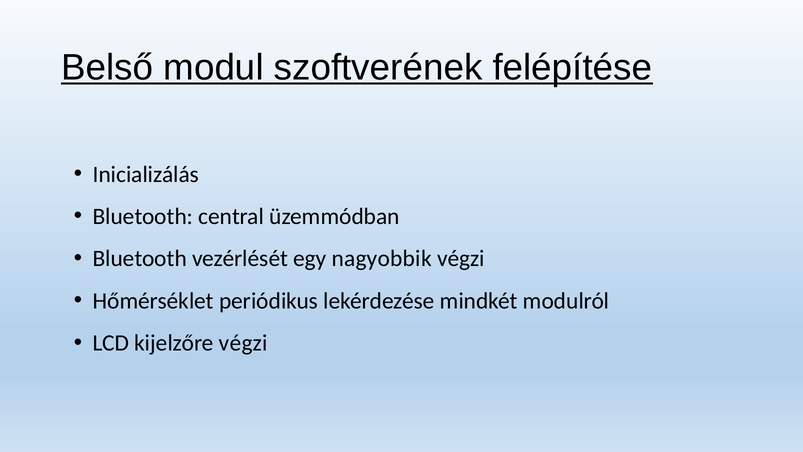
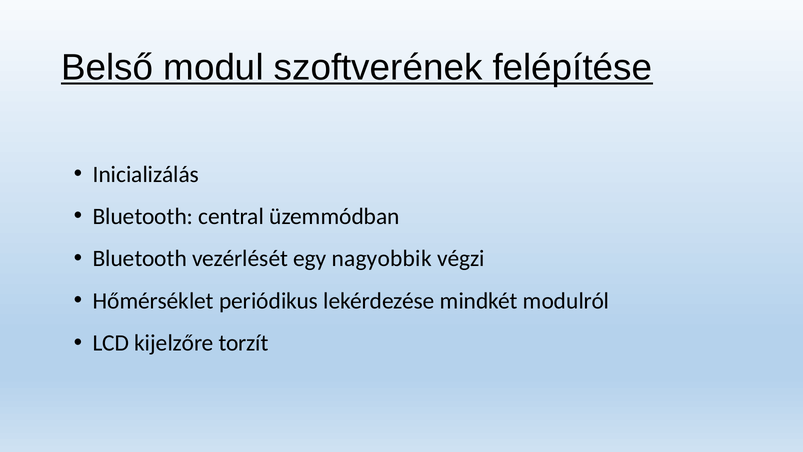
kijelzőre végzi: végzi -> torzít
